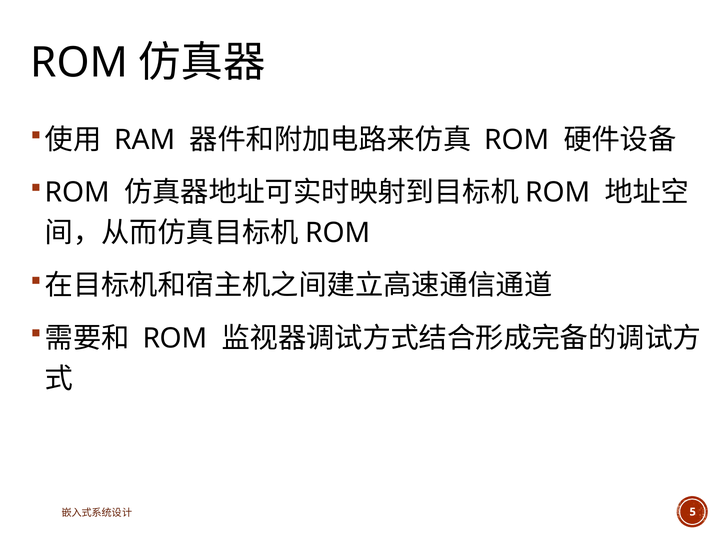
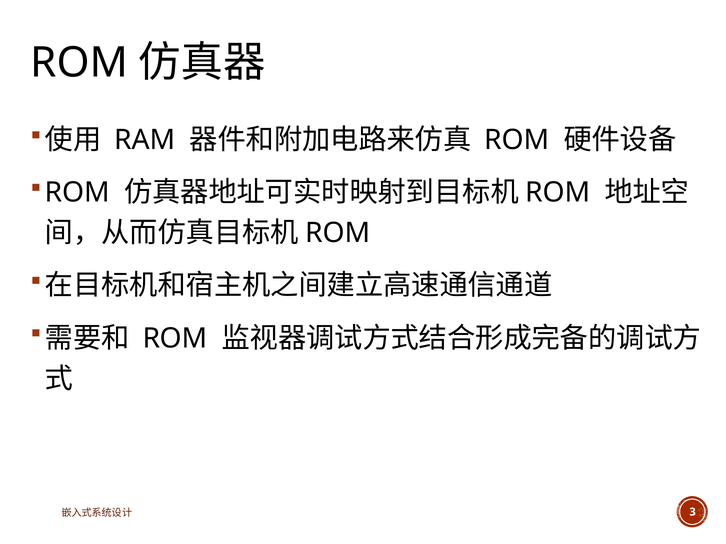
5: 5 -> 3
